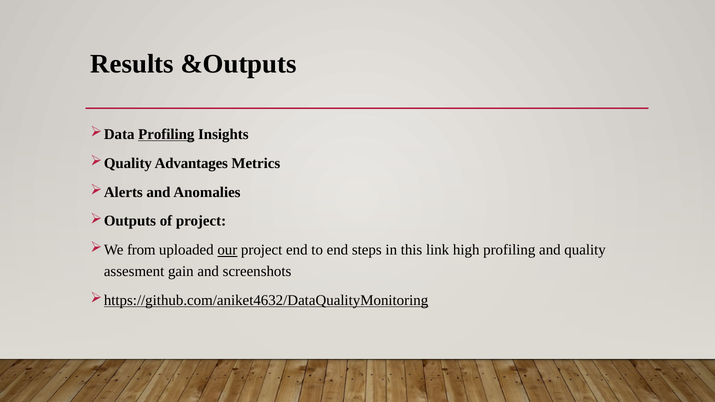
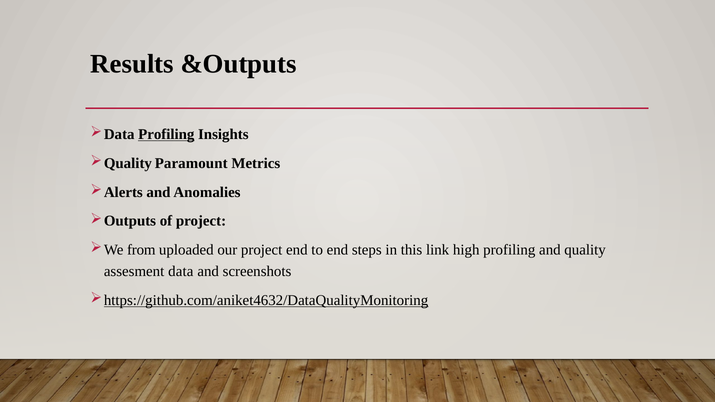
Advantages: Advantages -> Paramount
our underline: present -> none
gain: gain -> data
